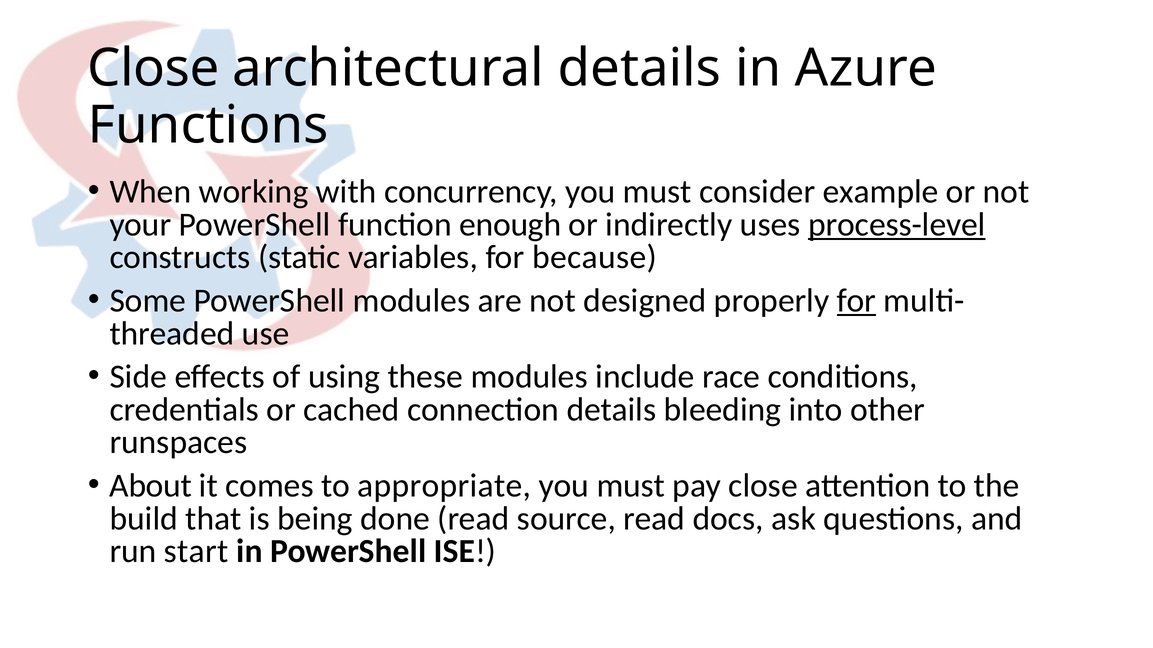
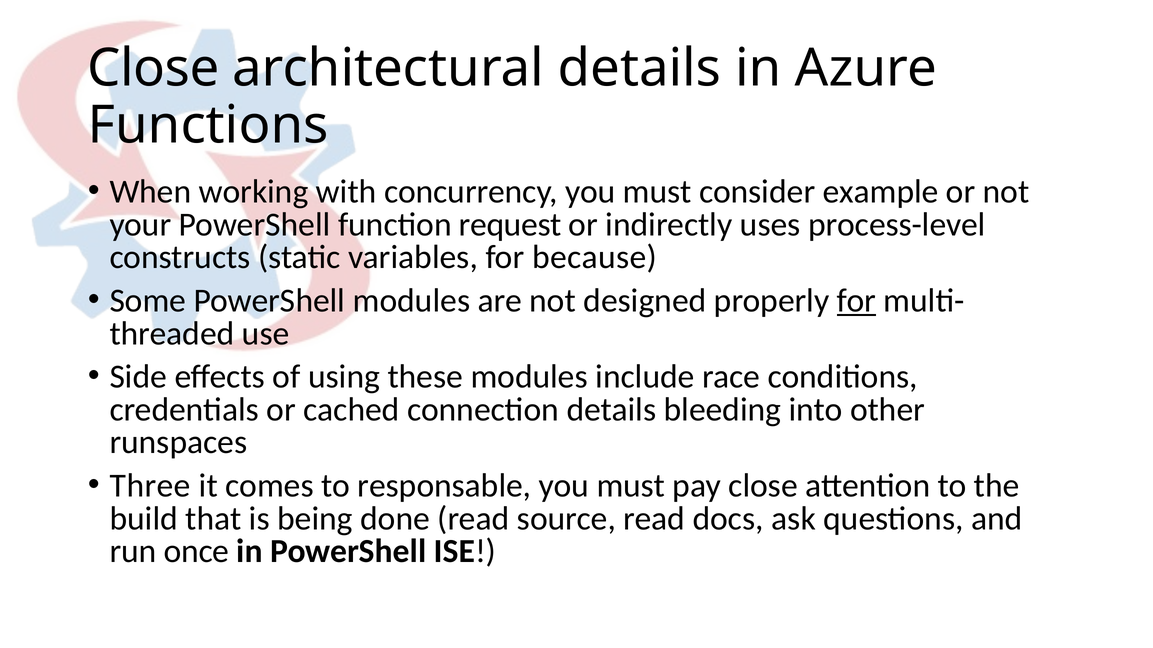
enough: enough -> request
process-level underline: present -> none
About: About -> Three
appropriate: appropriate -> responsable
start: start -> once
